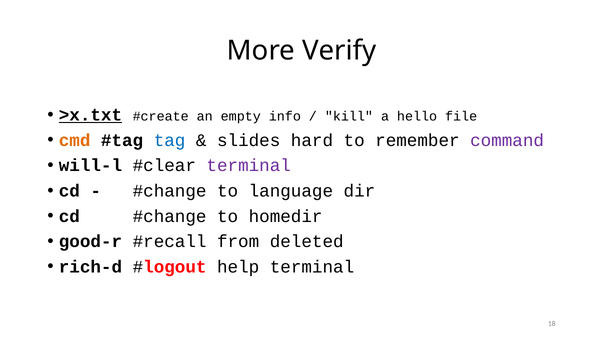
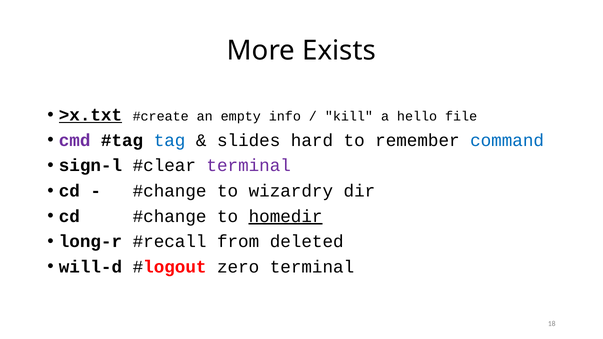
Verify: Verify -> Exists
cmd colour: orange -> purple
command colour: purple -> blue
will-l: will-l -> sign-l
language: language -> wizardry
homedir underline: none -> present
good-r: good-r -> long-r
rich-d: rich-d -> will-d
help: help -> zero
